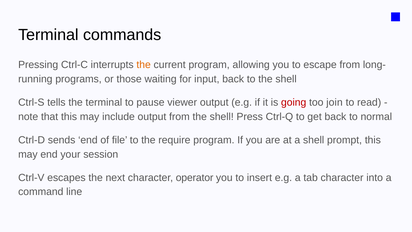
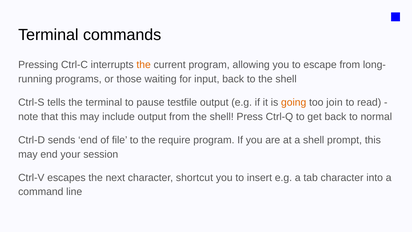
viewer: viewer -> testfile
going colour: red -> orange
operator: operator -> shortcut
